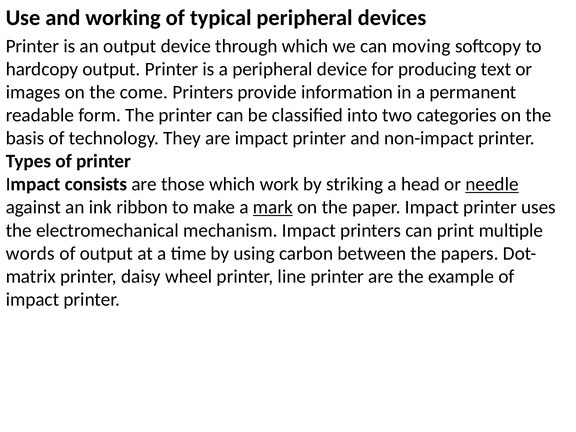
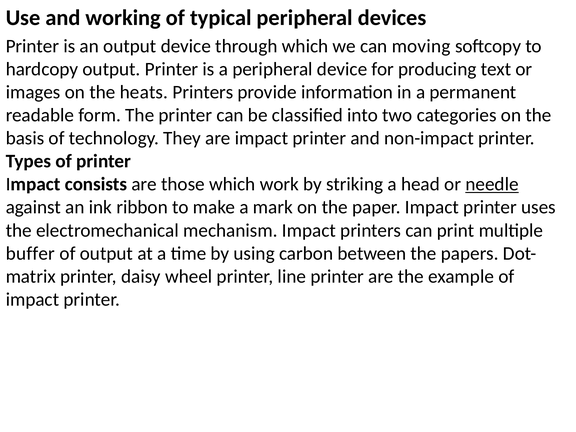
come: come -> heats
mark underline: present -> none
words: words -> buffer
